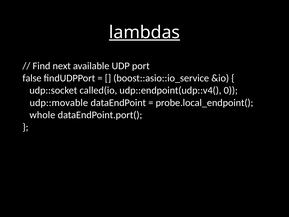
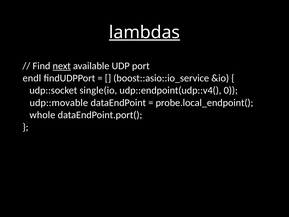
next underline: none -> present
false: false -> endl
called(io: called(io -> single(io
